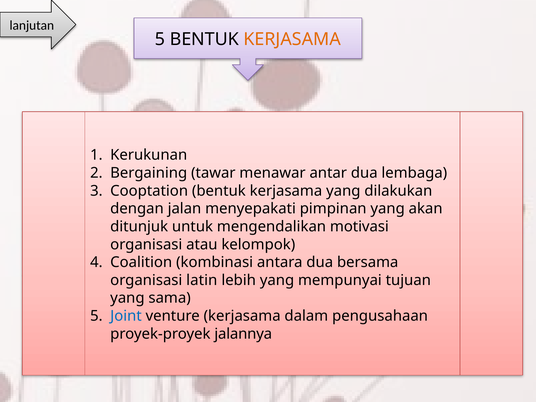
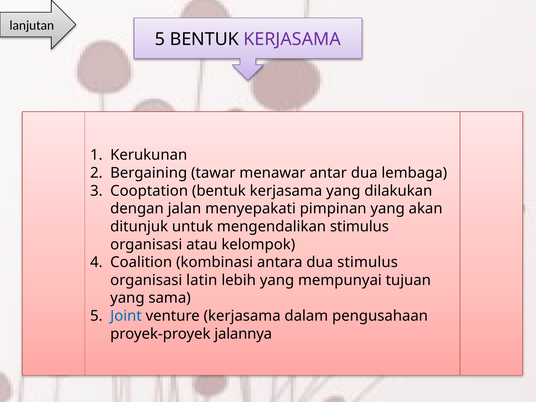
KERJASAMA at (292, 39) colour: orange -> purple
mengendalikan motivasi: motivasi -> stimulus
dua bersama: bersama -> stimulus
